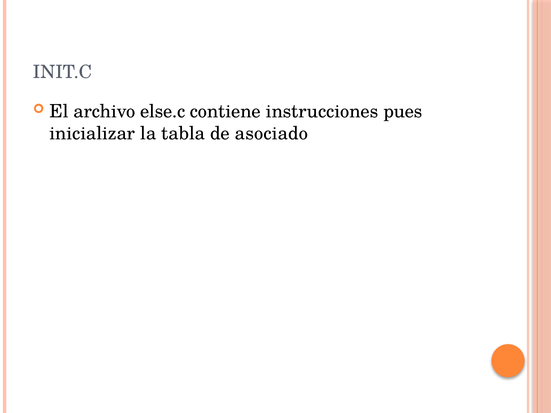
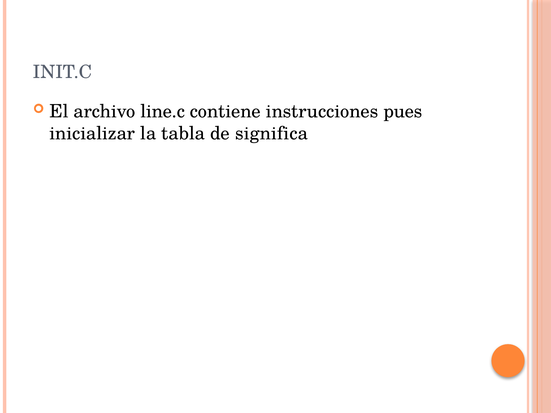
else.c: else.c -> line.c
asociado: asociado -> significa
